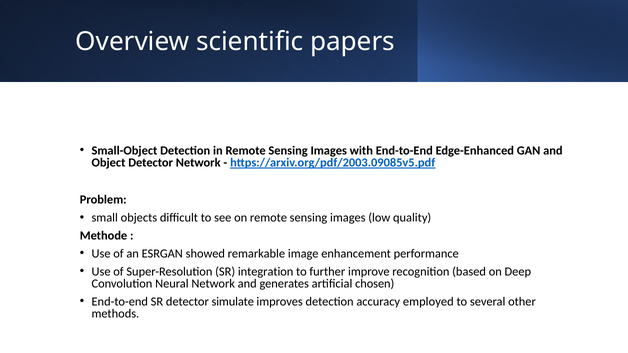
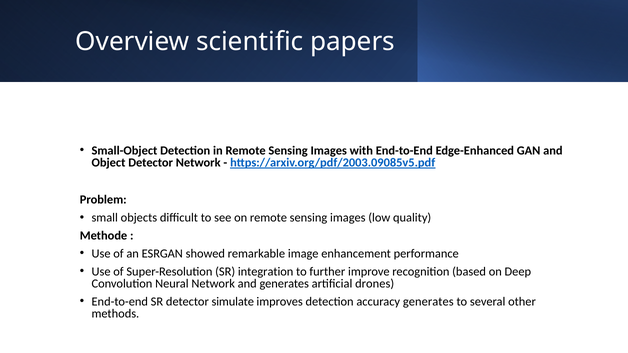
chosen: chosen -> drones
accuracy employed: employed -> generates
